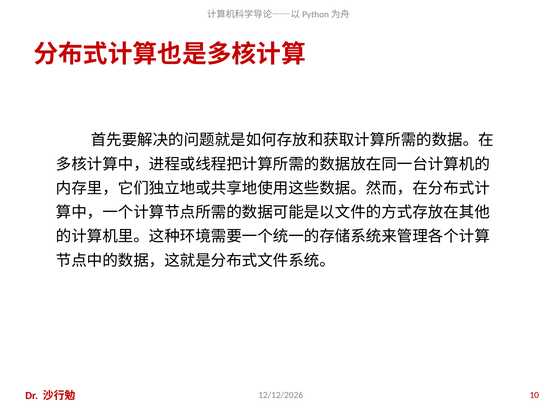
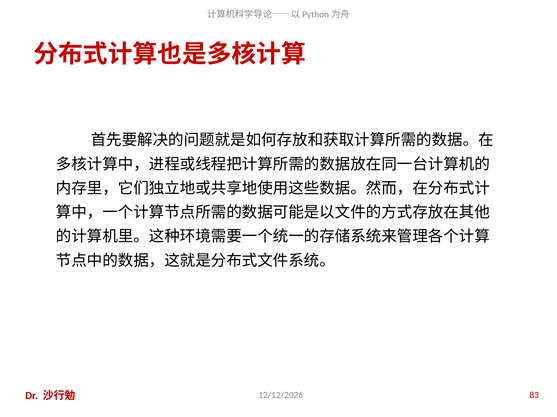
10: 10 -> 83
